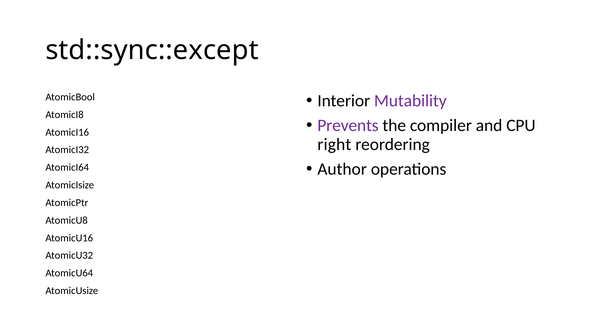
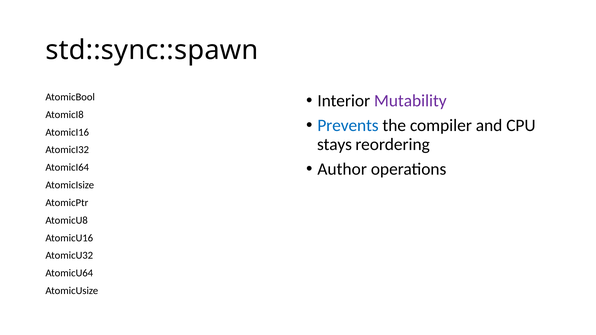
std::sync::except: std::sync::except -> std::sync::spawn
Prevents colour: purple -> blue
right: right -> stays
